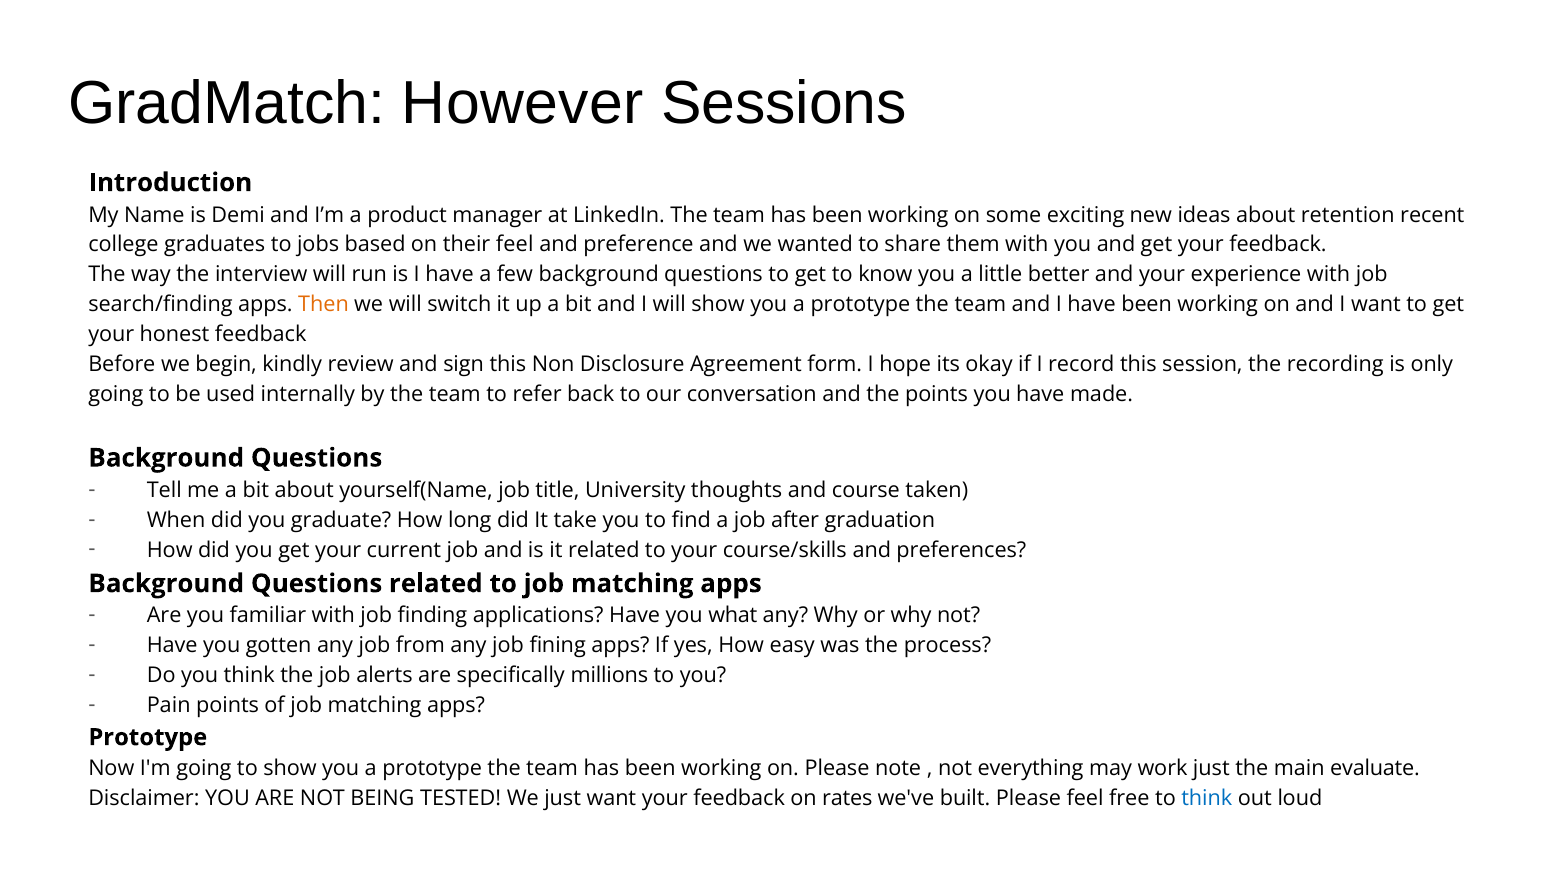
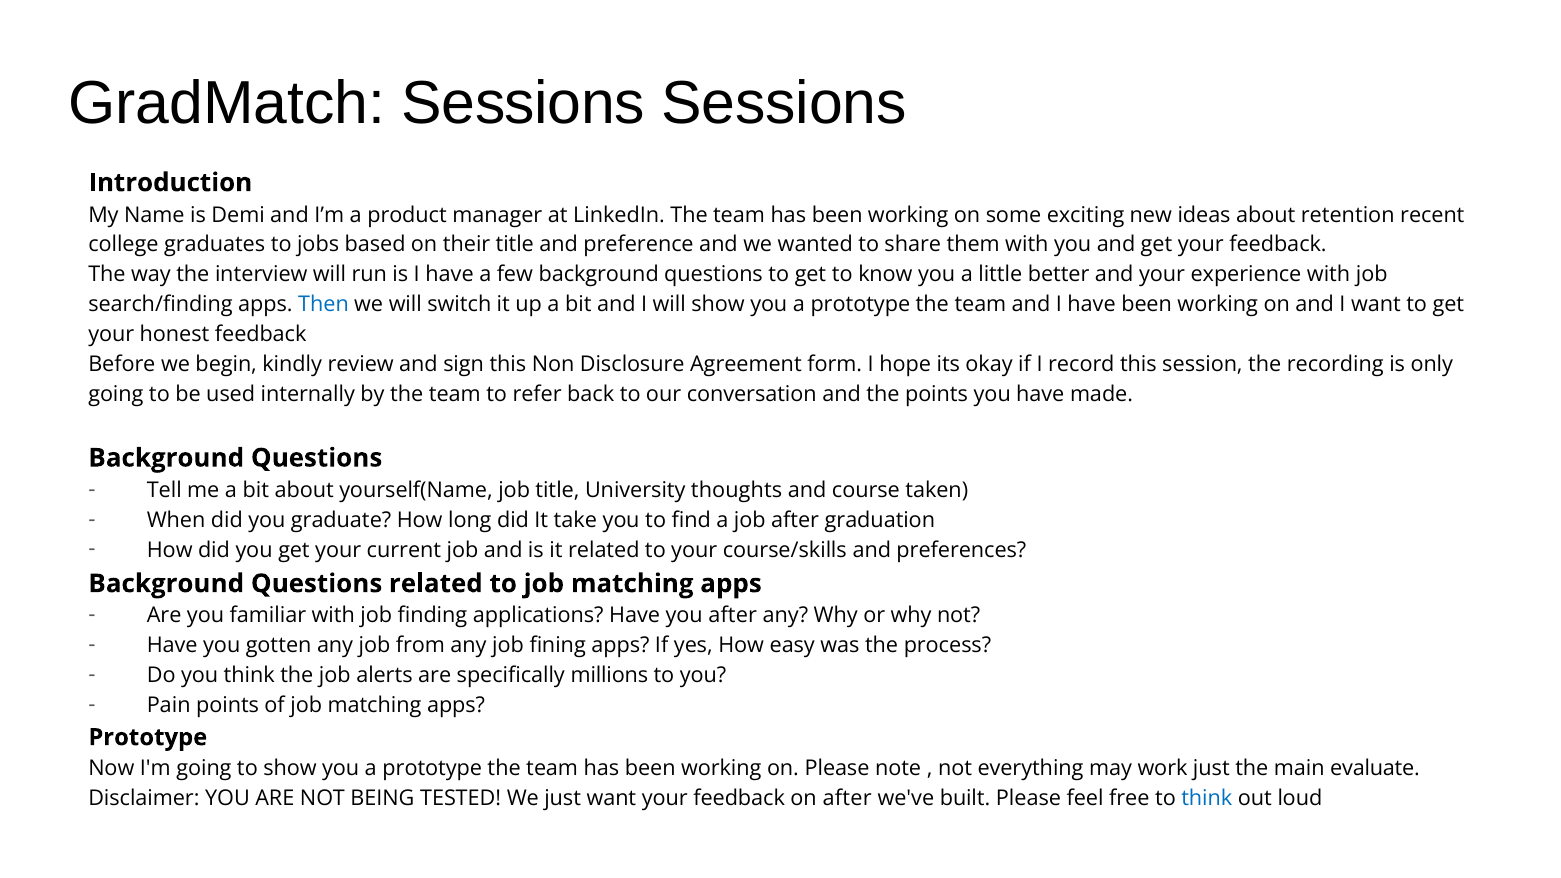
GradMatch However: However -> Sessions
their feel: feel -> title
Then colour: orange -> blue
you what: what -> after
on rates: rates -> after
